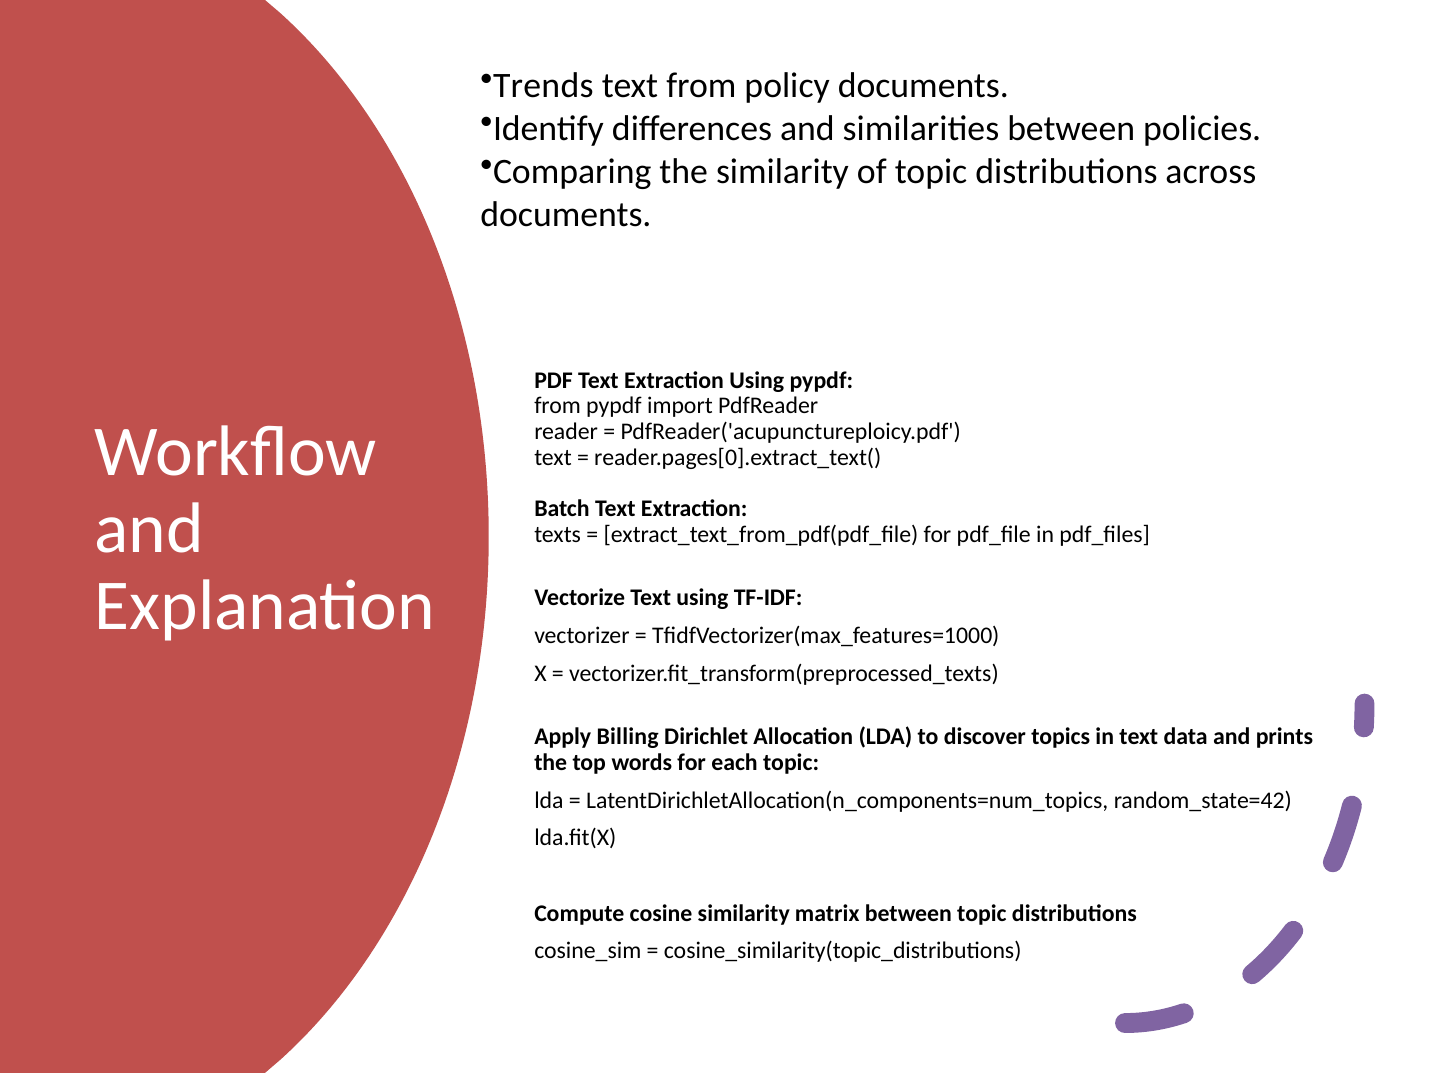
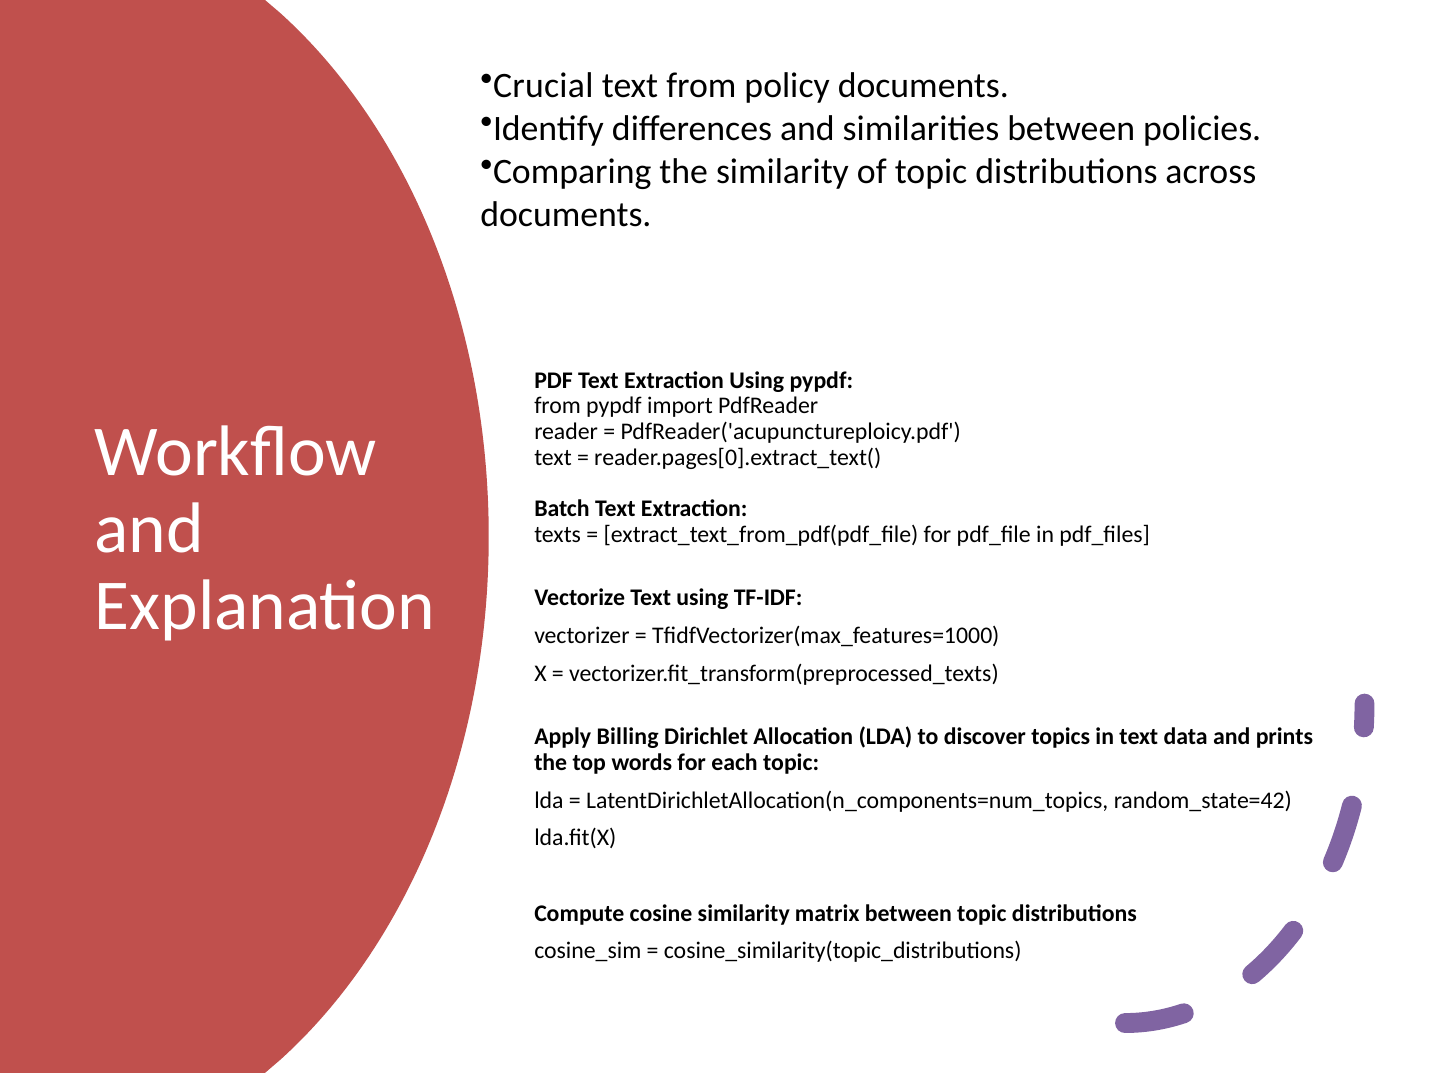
Trends: Trends -> Crucial
